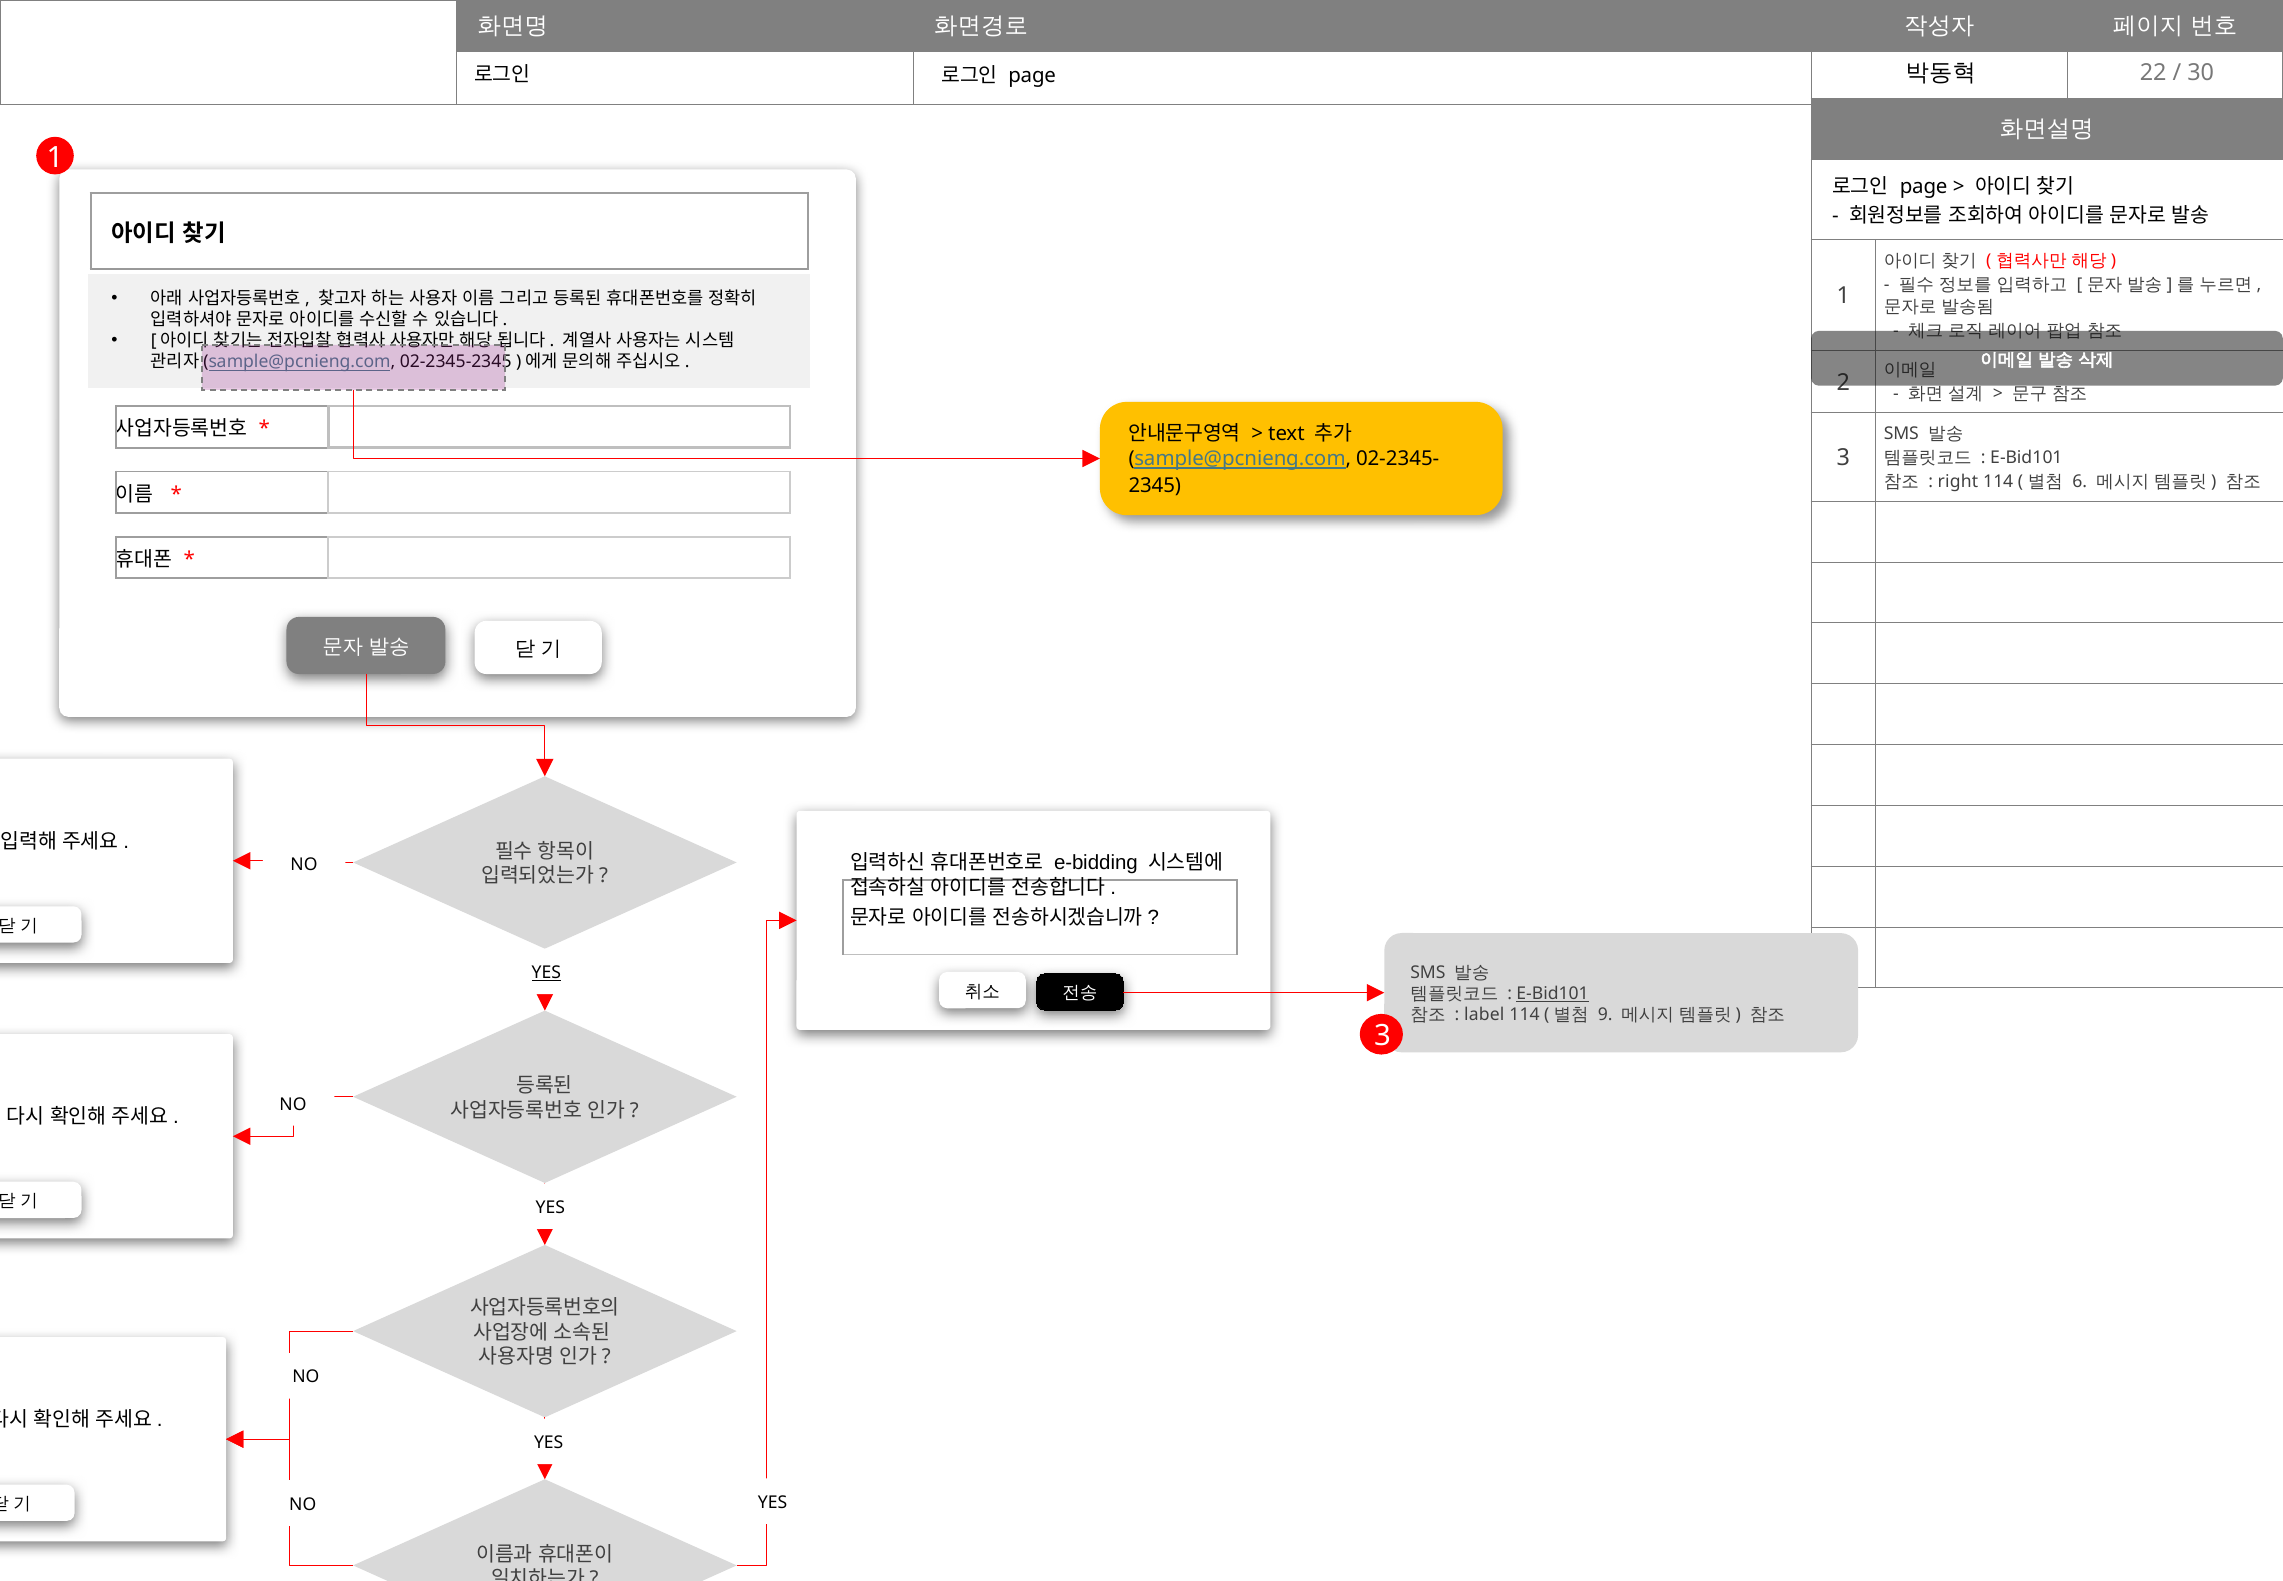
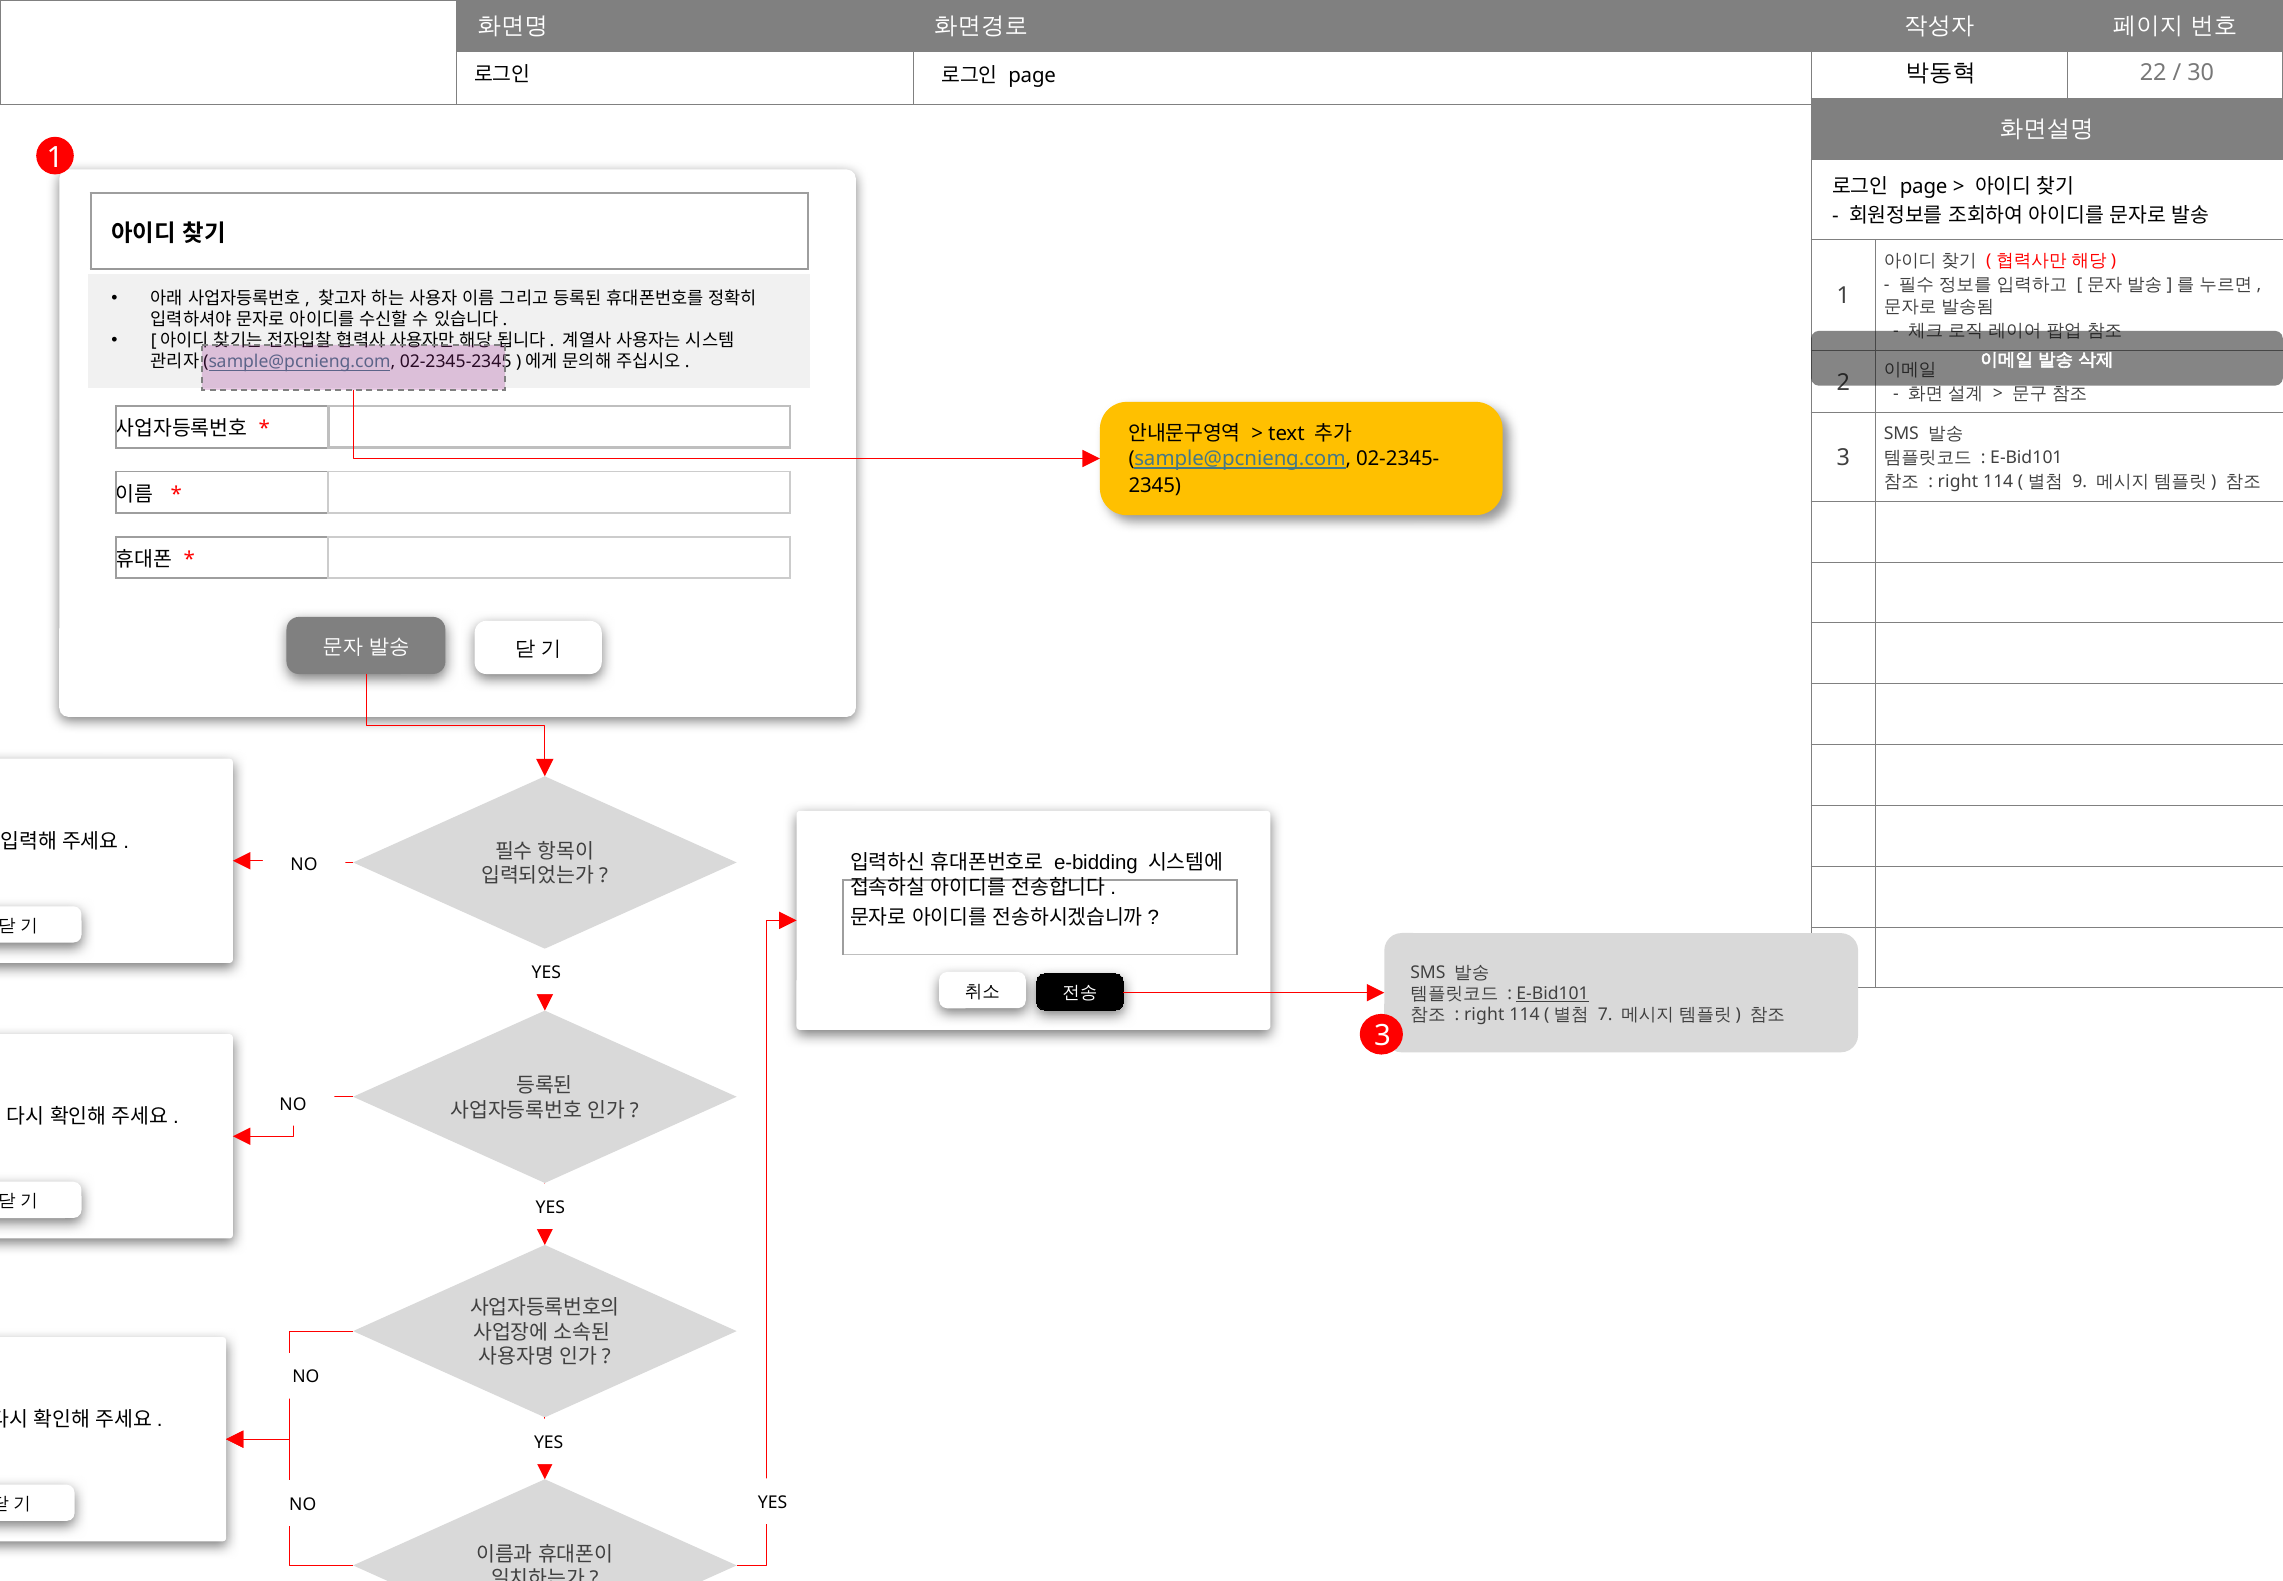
6: 6 -> 9
YES at (546, 972) underline: present -> none
label at (1484, 1015): label -> right
9: 9 -> 7
